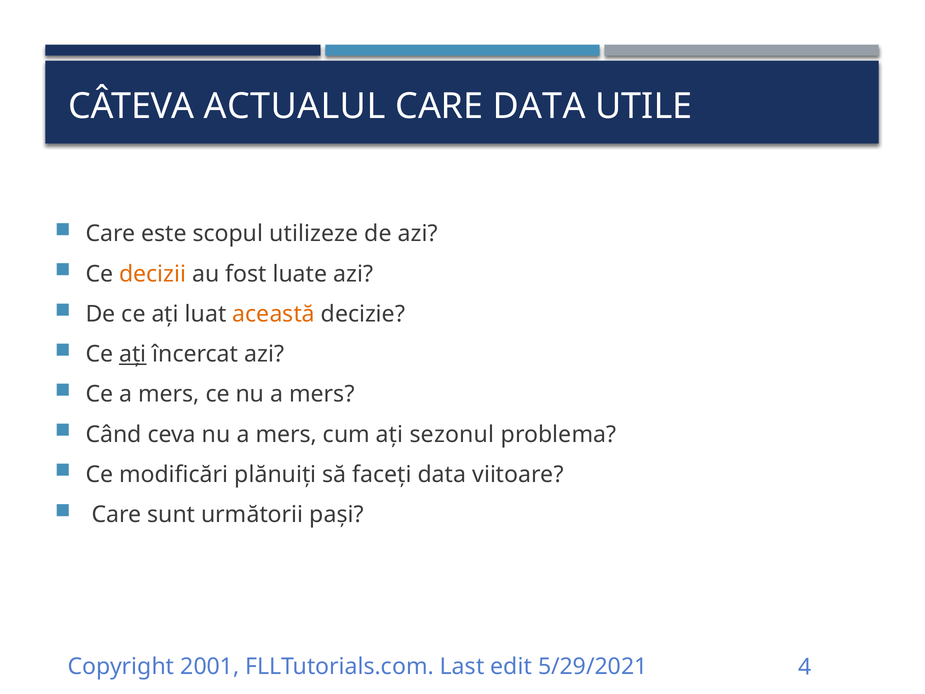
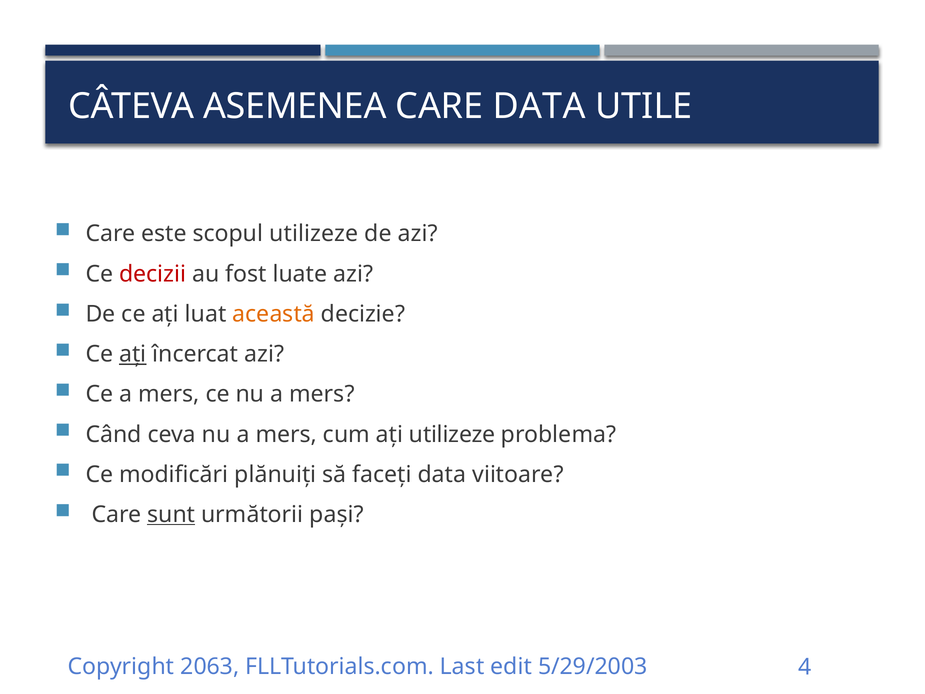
ACTUALUL: ACTUALUL -> ASEMENEA
decizii colour: orange -> red
ați sezonul: sezonul -> utilizeze
sunt underline: none -> present
2001: 2001 -> 2063
5/29/2021: 5/29/2021 -> 5/29/2003
